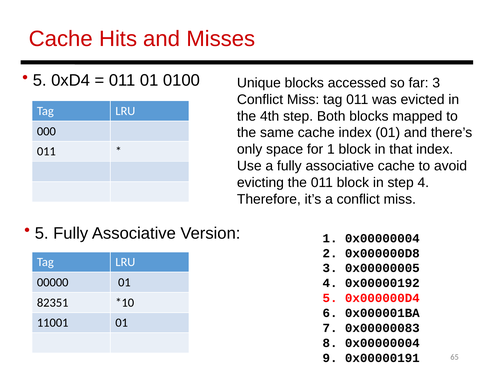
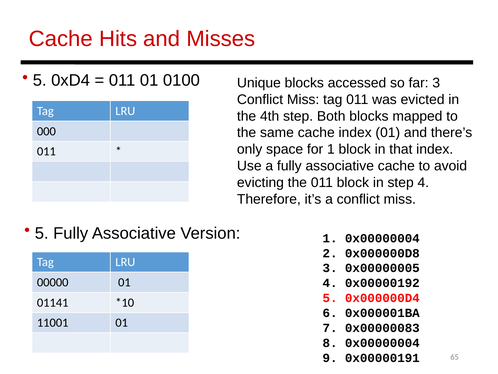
82351: 82351 -> 01141
